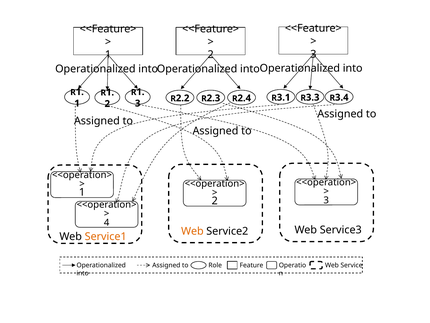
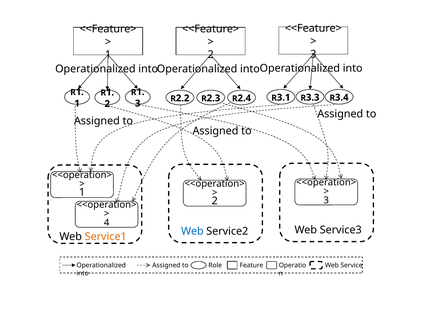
Web at (192, 231) colour: orange -> blue
